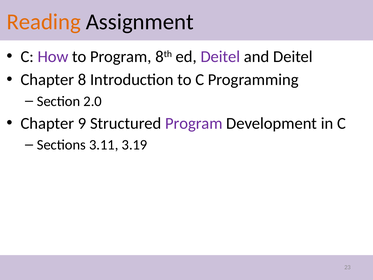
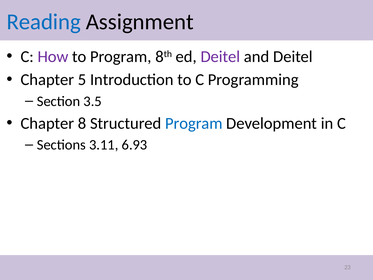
Reading colour: orange -> blue
8: 8 -> 5
2.0: 2.0 -> 3.5
9: 9 -> 8
Program at (194, 123) colour: purple -> blue
3.19: 3.19 -> 6.93
